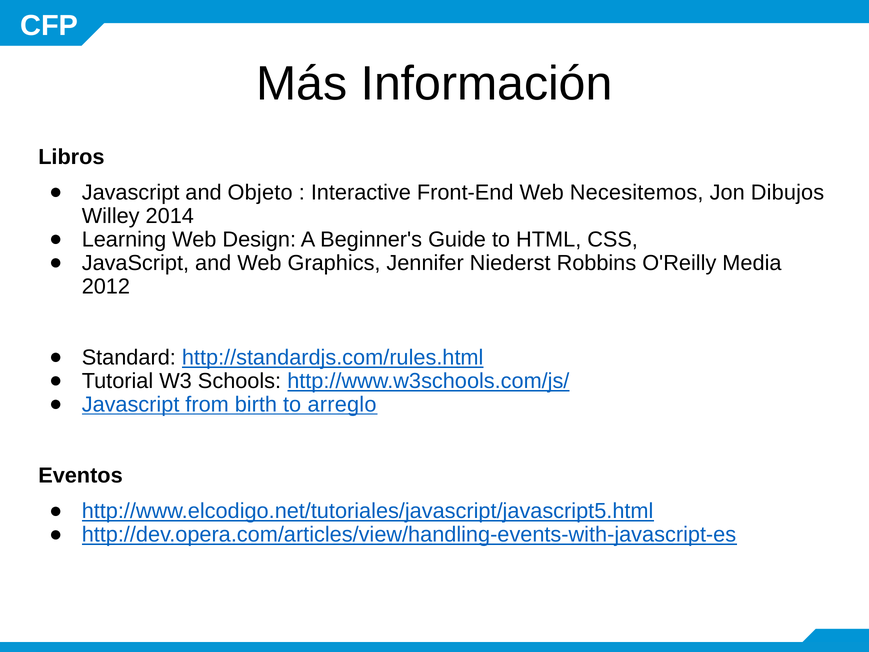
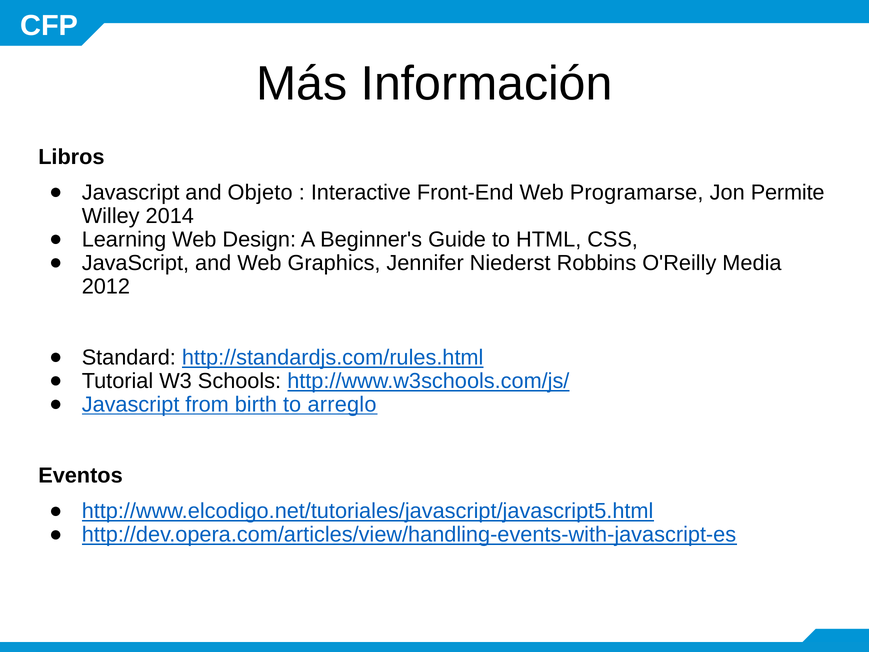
Necesitemos: Necesitemos -> Programarse
Dibujos: Dibujos -> Permite
